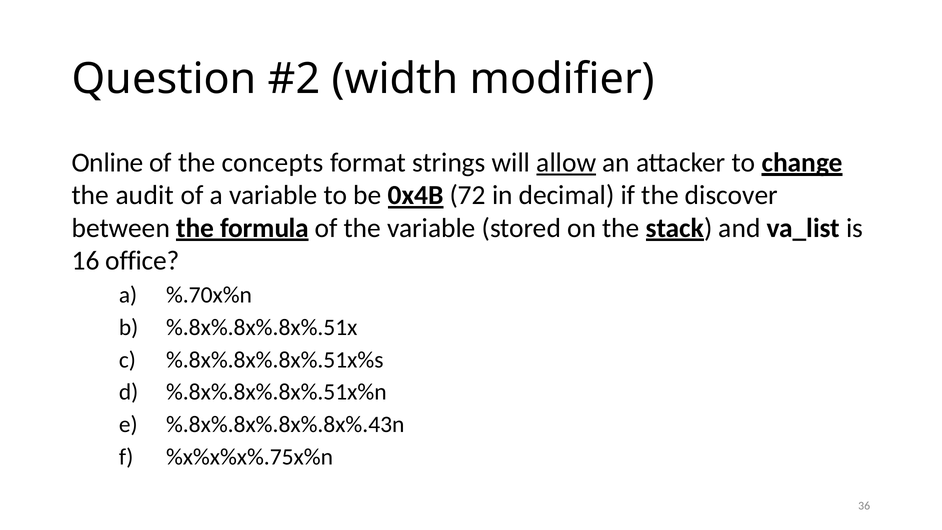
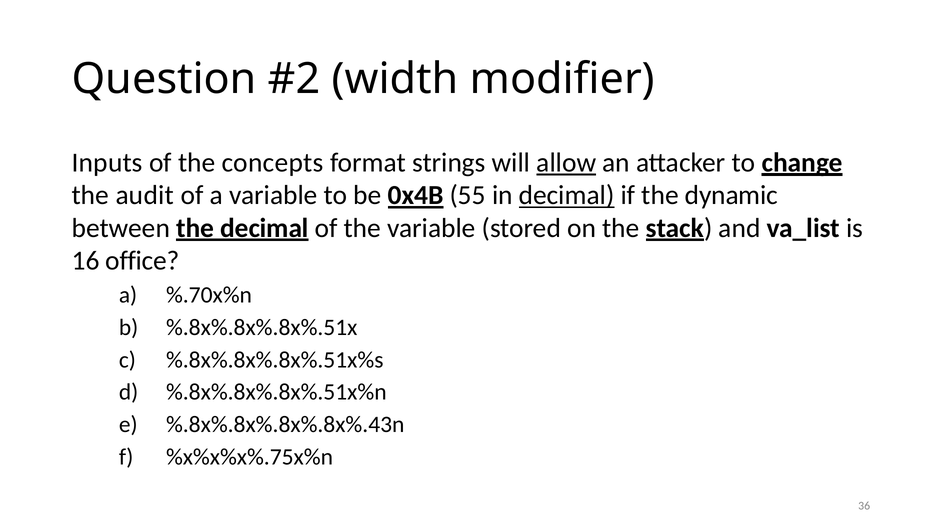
Online: Online -> Inputs
72: 72 -> 55
decimal at (567, 195) underline: none -> present
discover: discover -> dynamic
the formula: formula -> decimal
